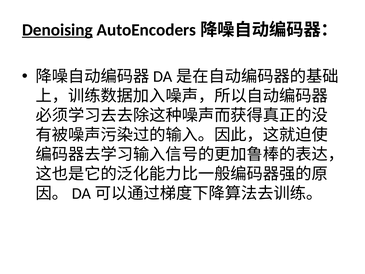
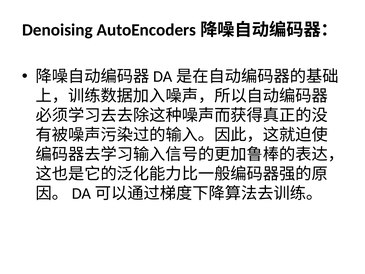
Denoising underline: present -> none
